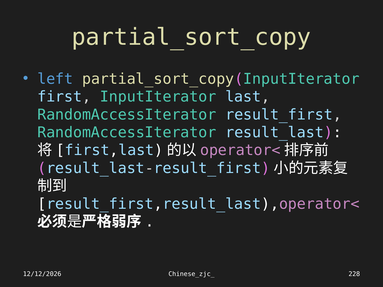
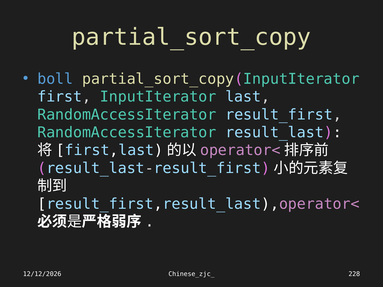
left: left -> boll
